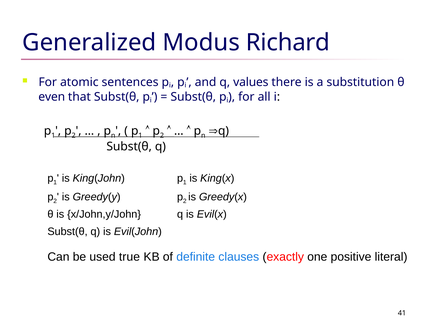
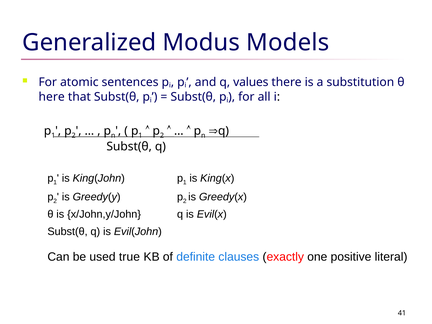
Richard: Richard -> Models
even: even -> here
